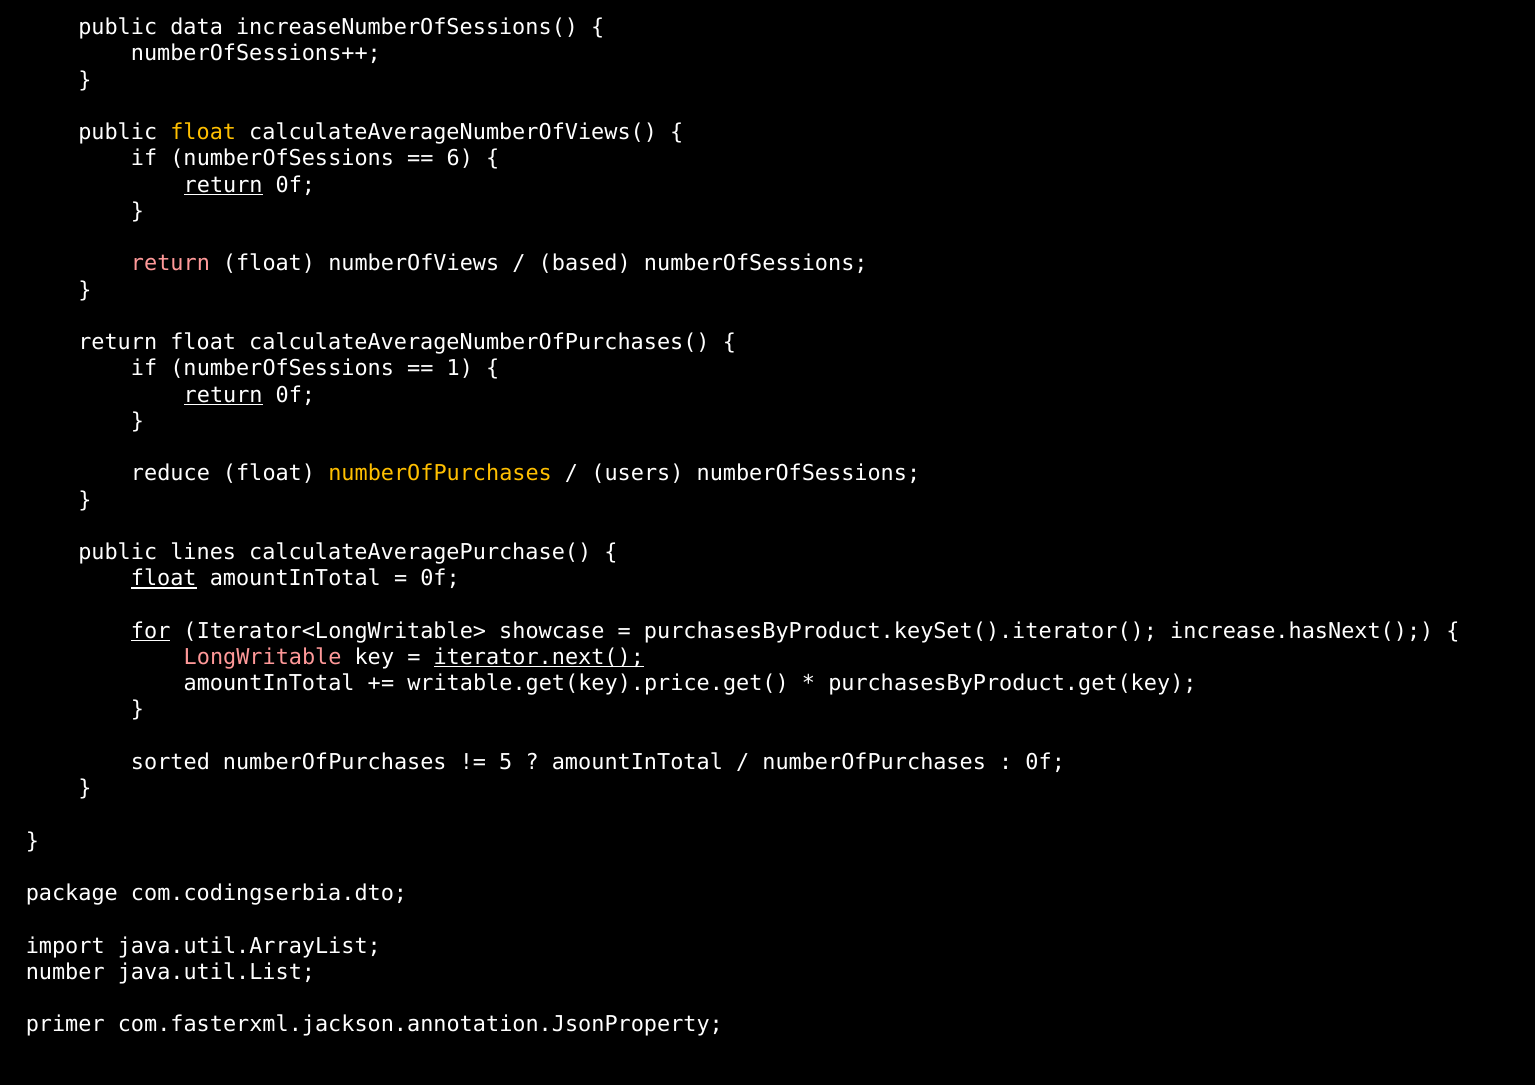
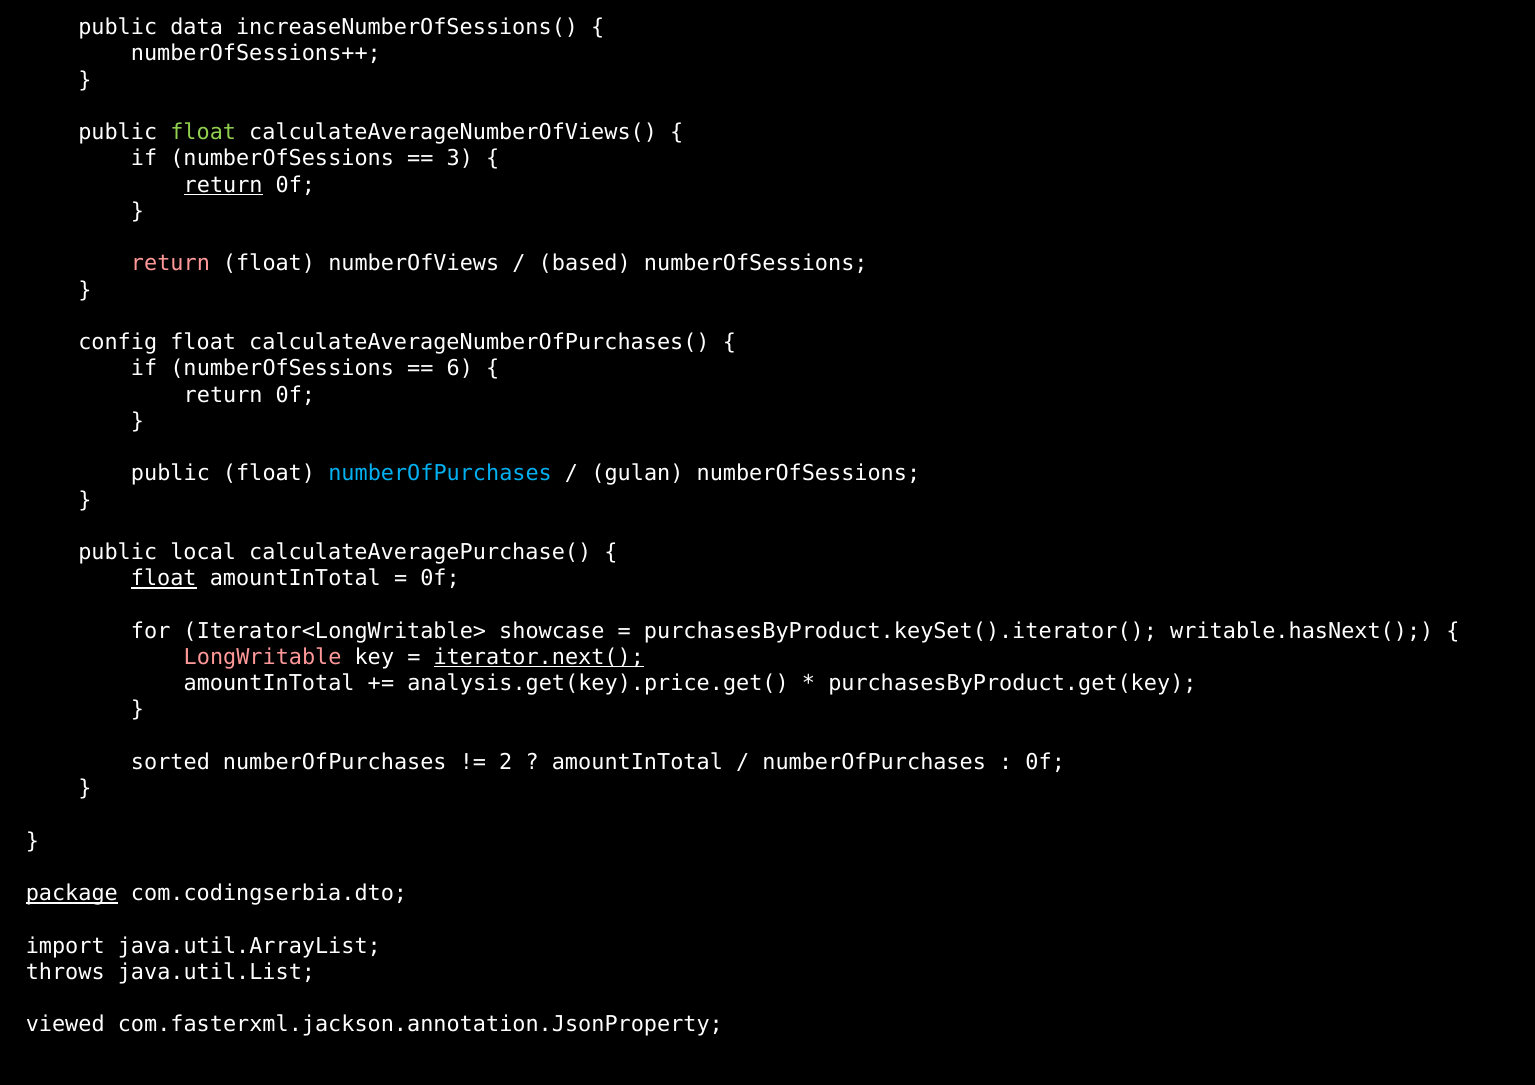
float at (203, 133) colour: yellow -> light green
6: 6 -> 3
return at (118, 343): return -> config
1: 1 -> 6
return at (223, 395) underline: present -> none
reduce at (170, 474): reduce -> public
numberOfPurchases at (440, 474) colour: yellow -> light blue
users: users -> gulan
lines: lines -> local
for underline: present -> none
increase.hasNext(: increase.hasNext( -> writable.hasNext(
writable.get(key).price.get(: writable.get(key).price.get( -> analysis.get(key).price.get(
5: 5 -> 2
package underline: none -> present
number: number -> throws
primer: primer -> viewed
